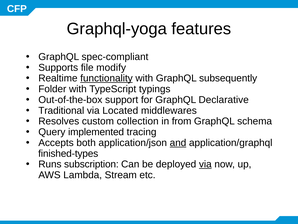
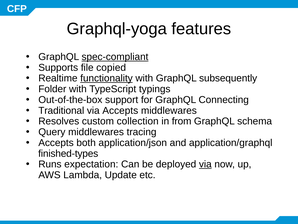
spec-compliant underline: none -> present
modify: modify -> copied
Declarative: Declarative -> Connecting
via Located: Located -> Accepts
Query implemented: implemented -> middlewares
and underline: present -> none
subscription: subscription -> expectation
Stream: Stream -> Update
